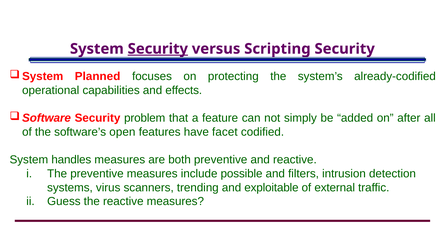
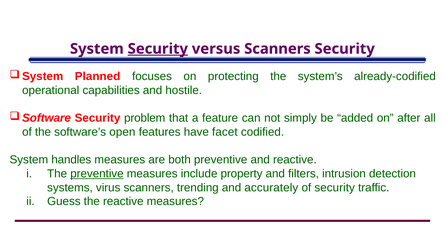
versus Scripting: Scripting -> Scanners
effects: effects -> hostile
preventive at (97, 174) underline: none -> present
possible: possible -> property
exploitable: exploitable -> accurately
of external: external -> security
